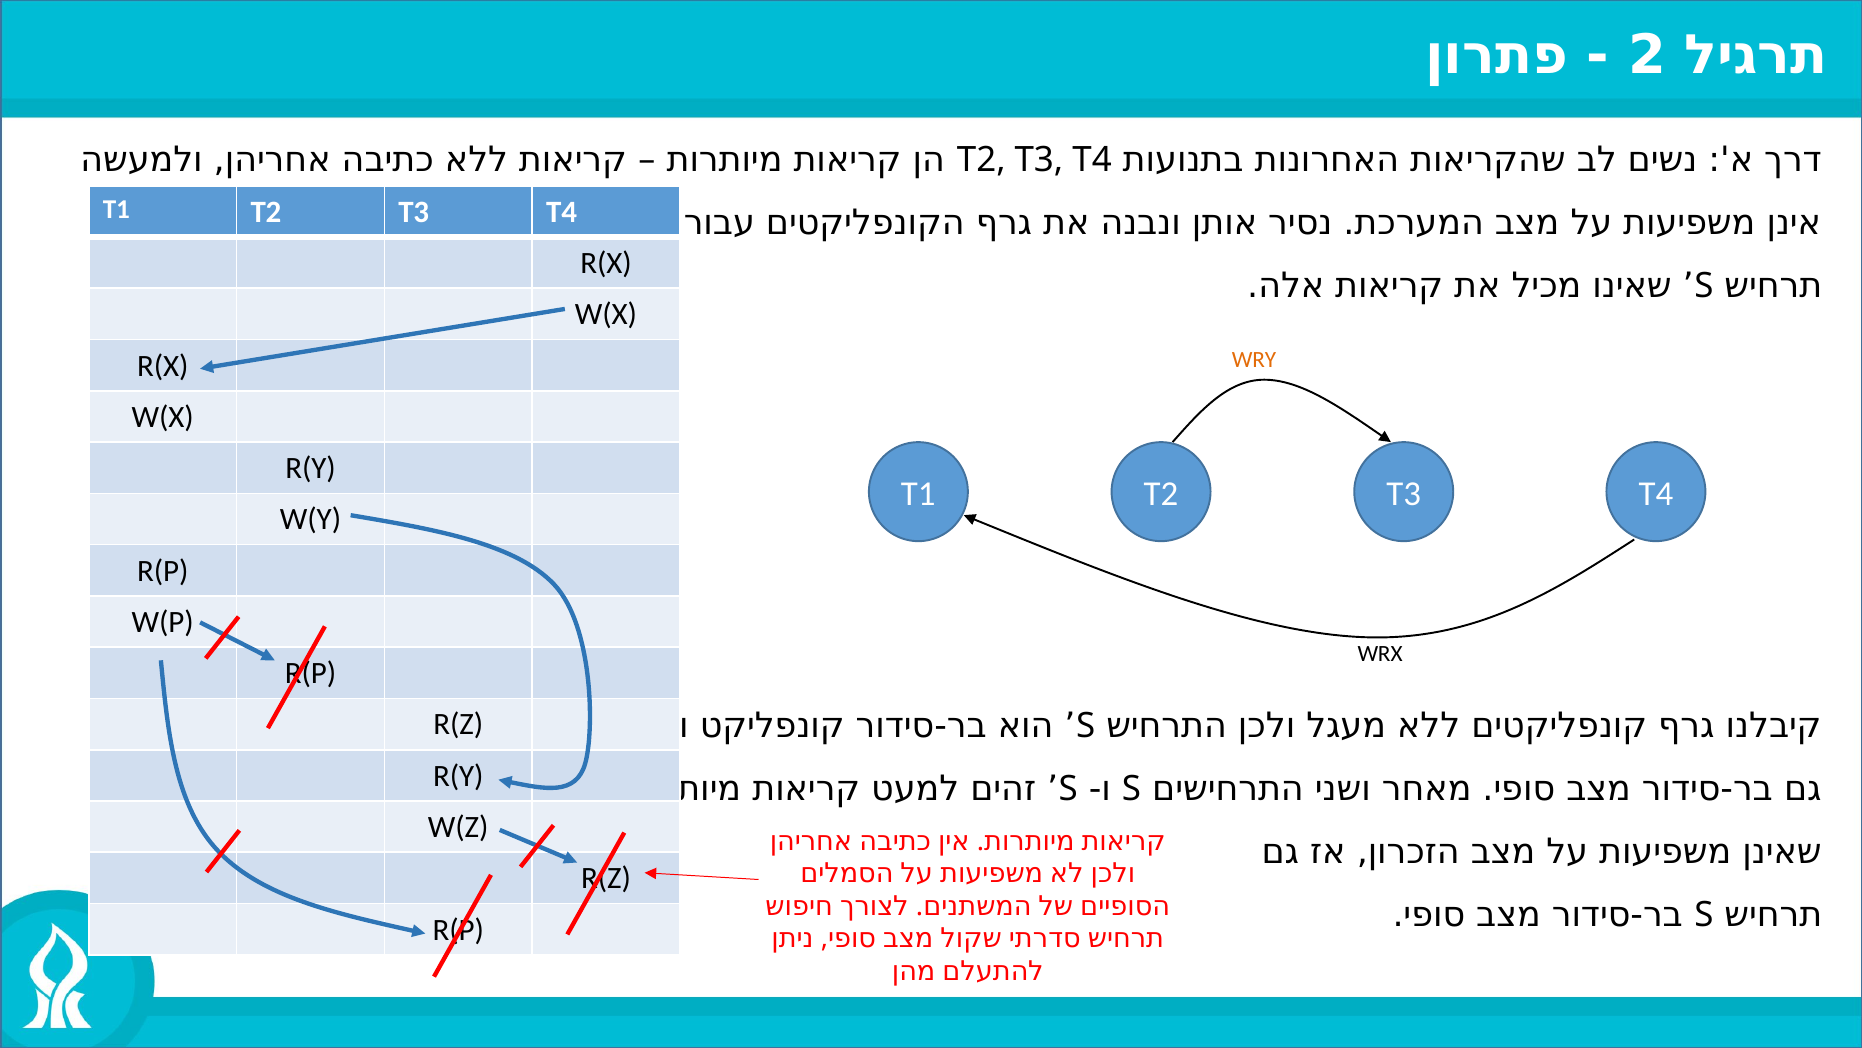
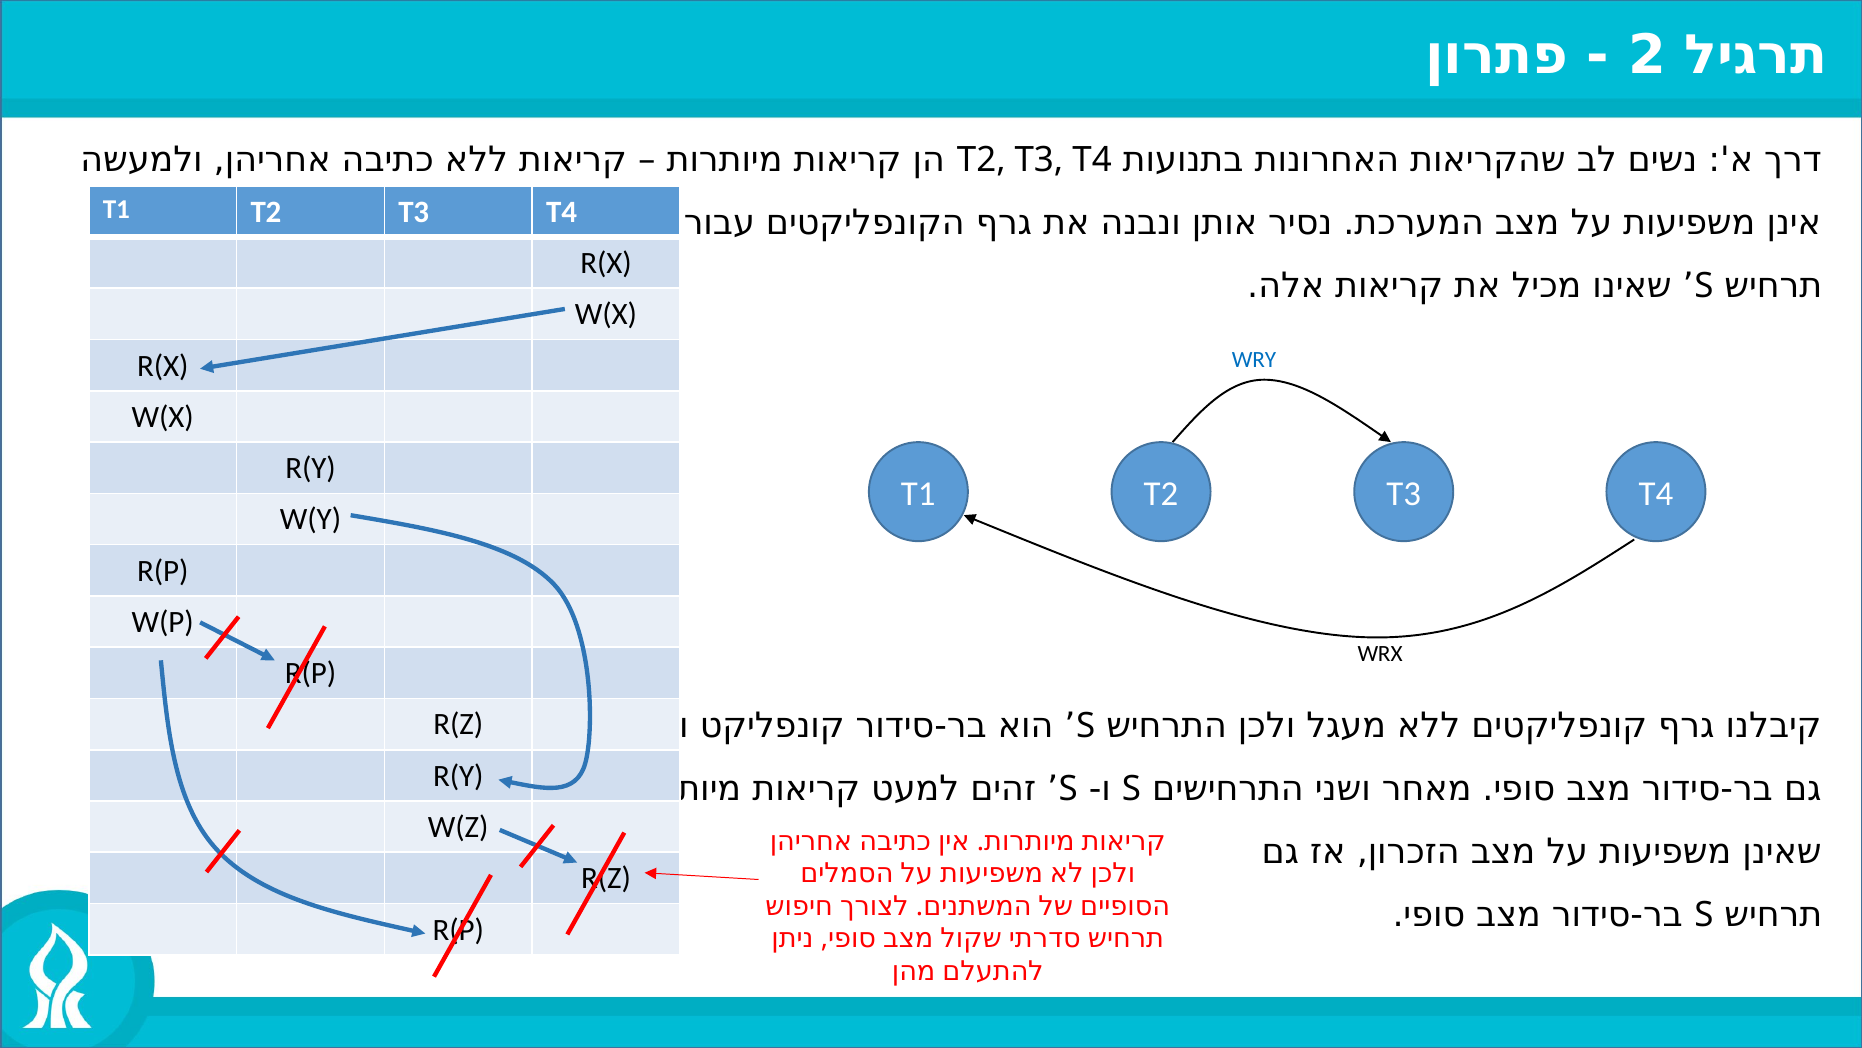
WRY colour: orange -> blue
